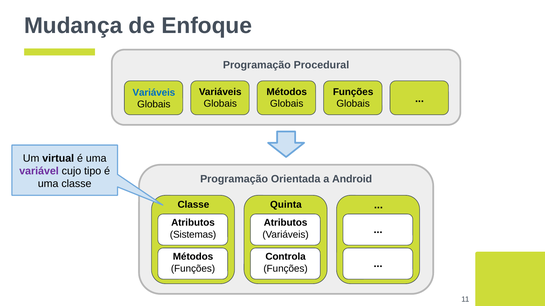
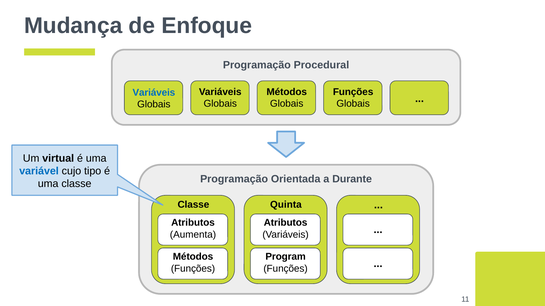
variável colour: purple -> blue
Android: Android -> Durante
Sistemas: Sistemas -> Aumenta
Controla: Controla -> Program
